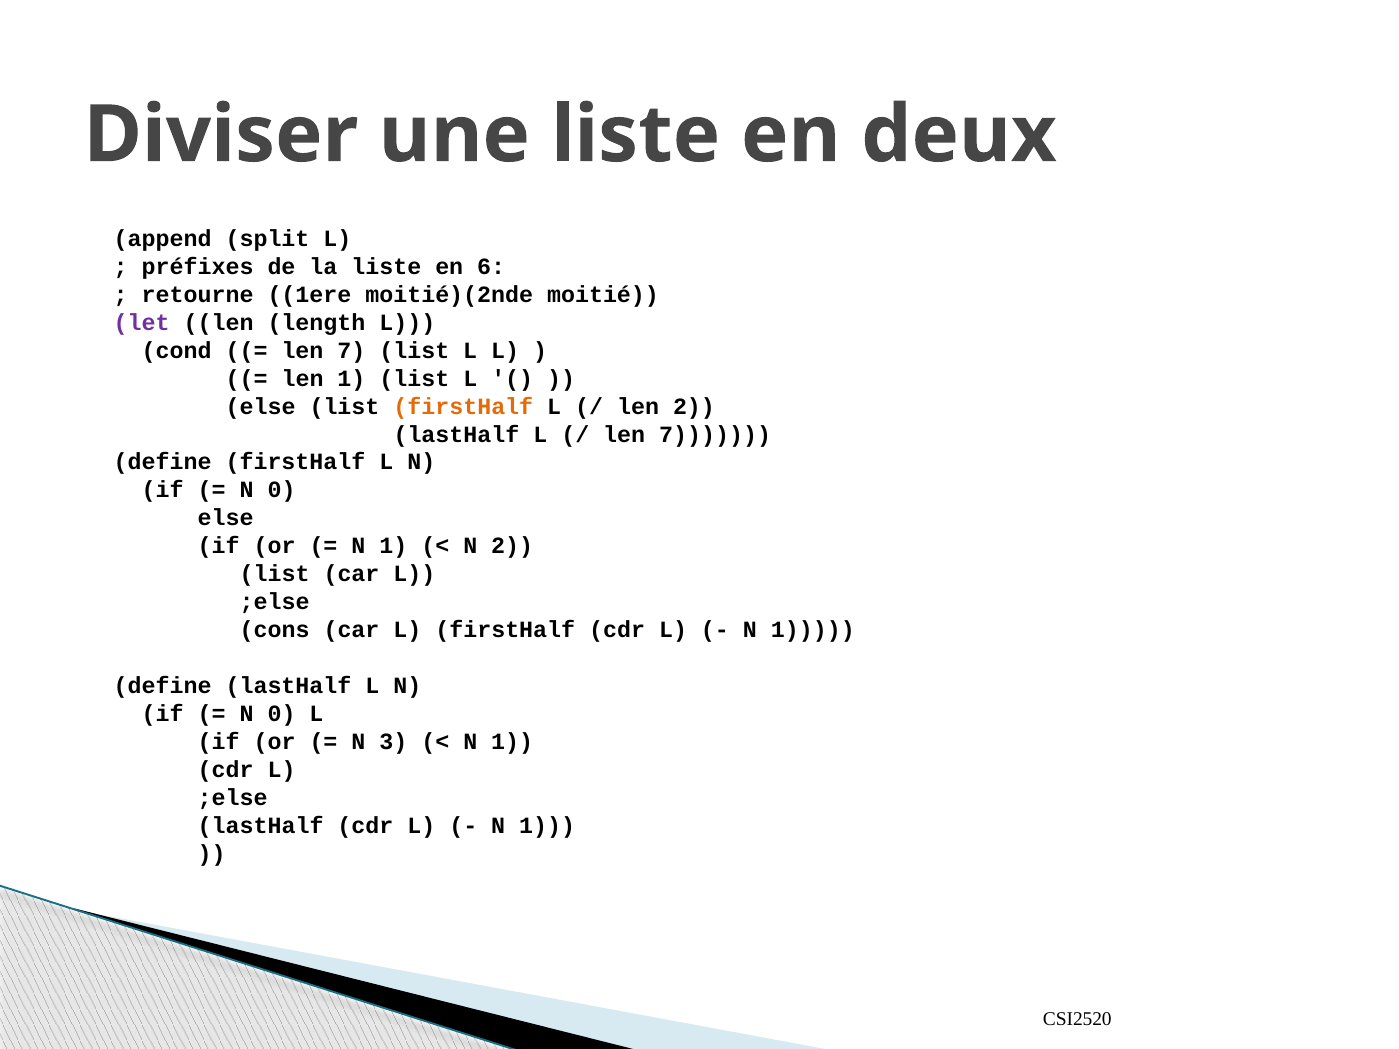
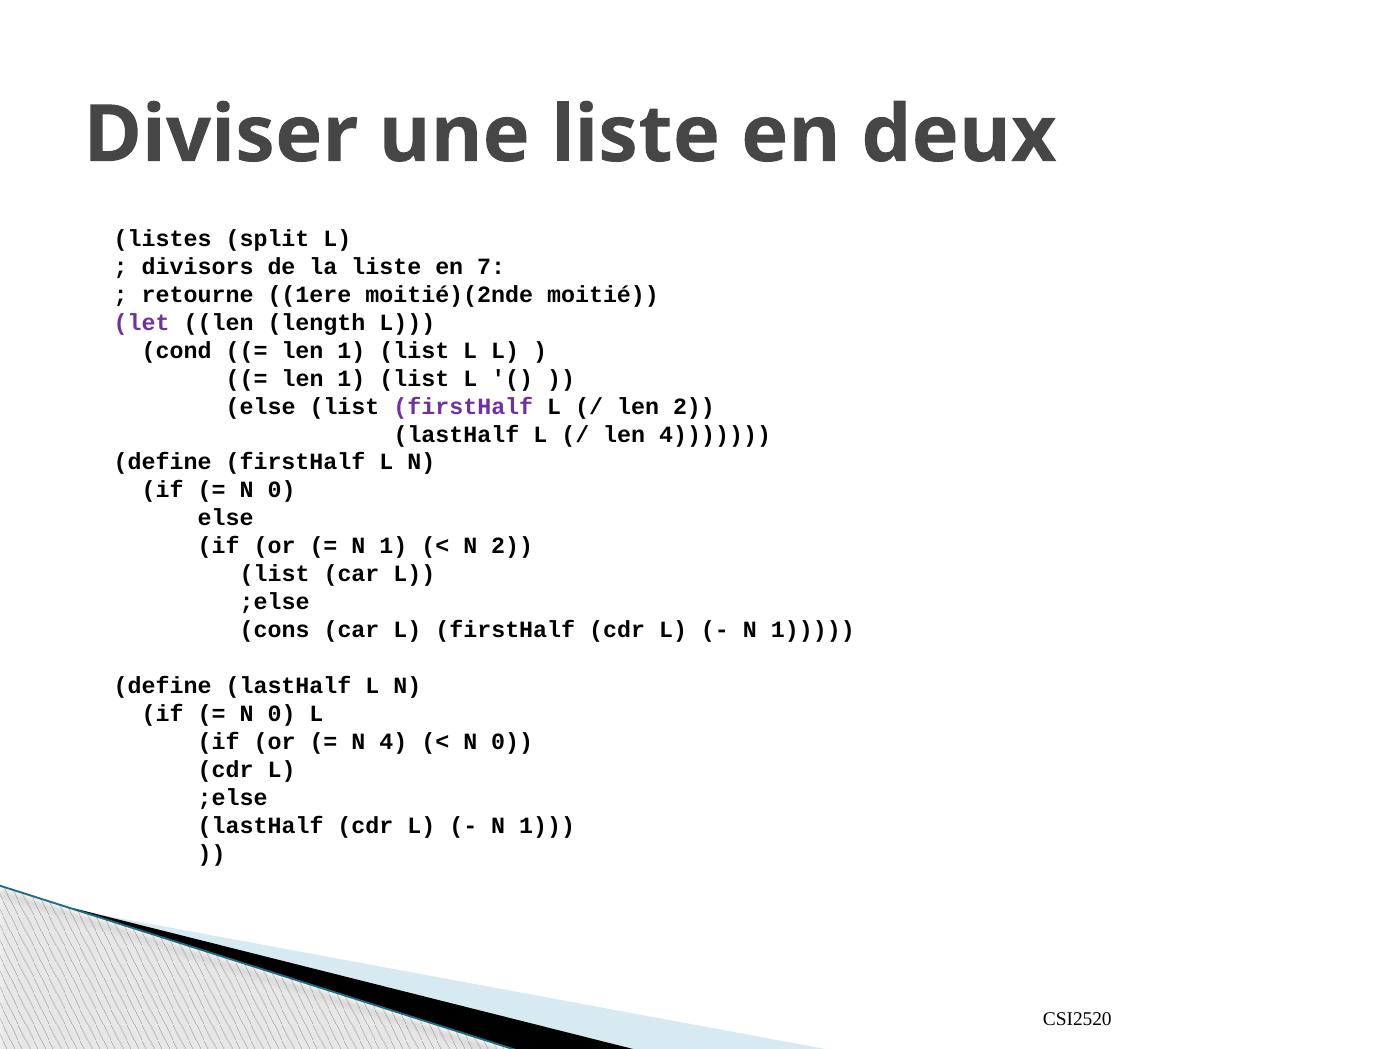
append: append -> listes
préfixes: préfixes -> divisors
6: 6 -> 7
7 at (351, 350): 7 -> 1
firstHalf at (463, 406) colour: orange -> purple
7 at (715, 434): 7 -> 4
N 3: 3 -> 4
1 at (512, 742): 1 -> 0
